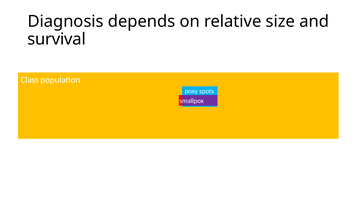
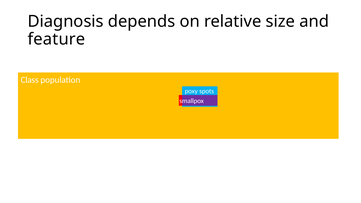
survival: survival -> feature
